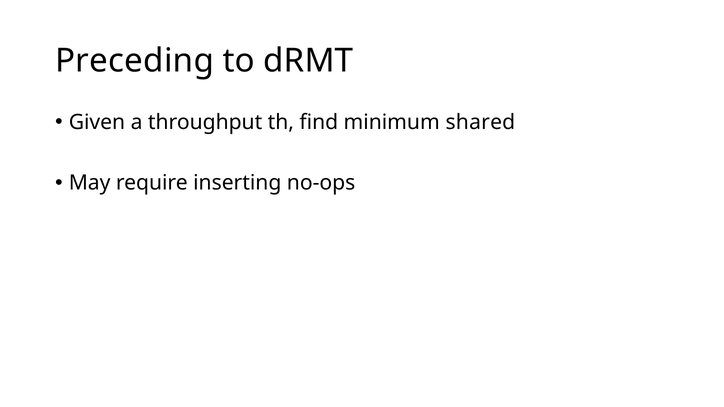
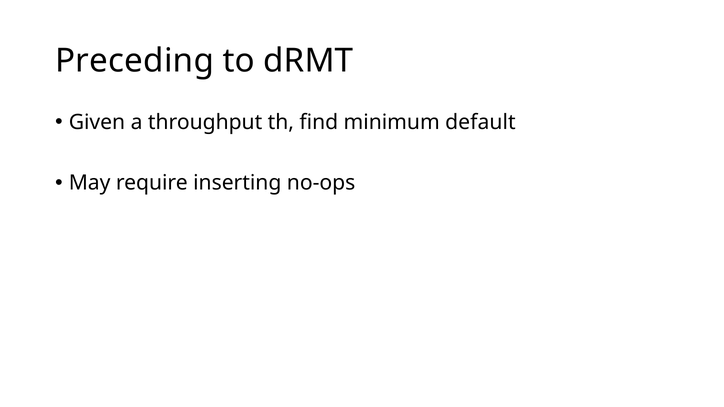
shared: shared -> default
